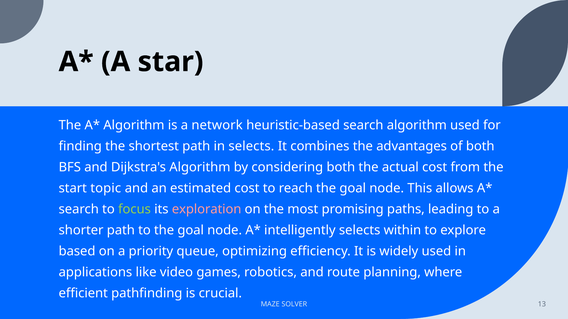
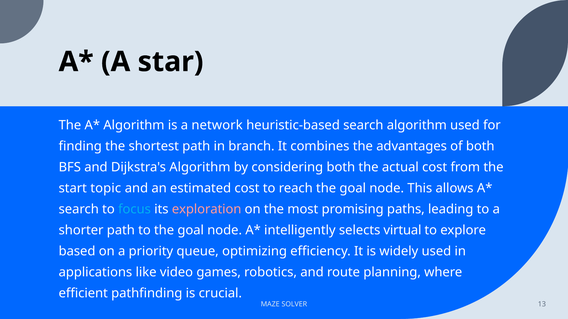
in selects: selects -> branch
focus colour: light green -> light blue
within: within -> virtual
